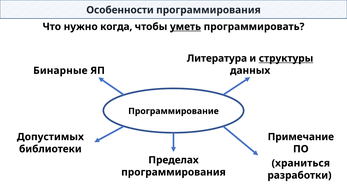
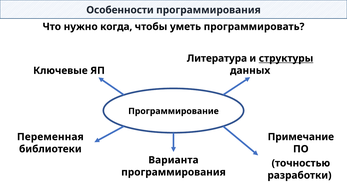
уметь underline: present -> none
Бинарные: Бинарные -> Ключевые
Допустимых: Допустимых -> Переменная
Пределах: Пределах -> Варианта
храниться: храниться -> точностью
